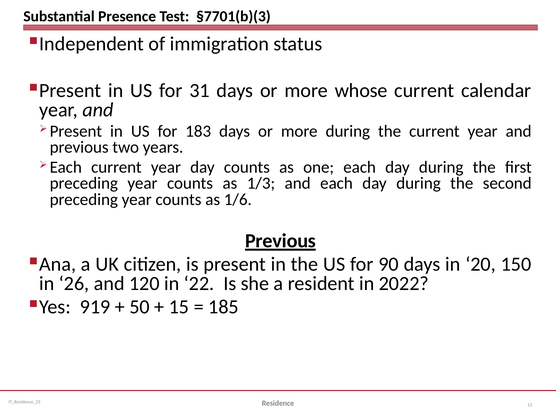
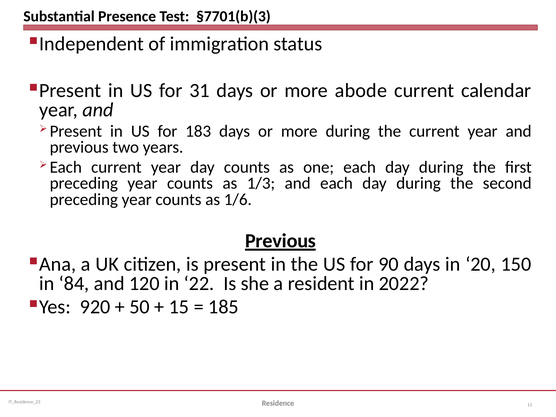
whose: whose -> abode
26: 26 -> 84
919: 919 -> 920
